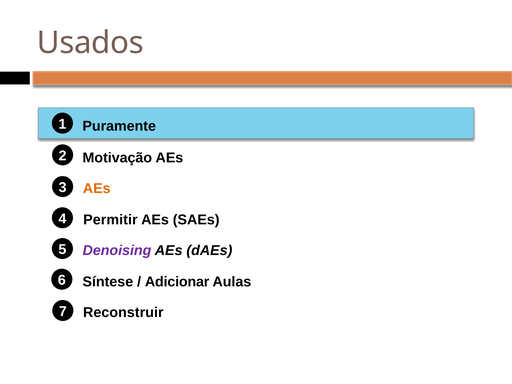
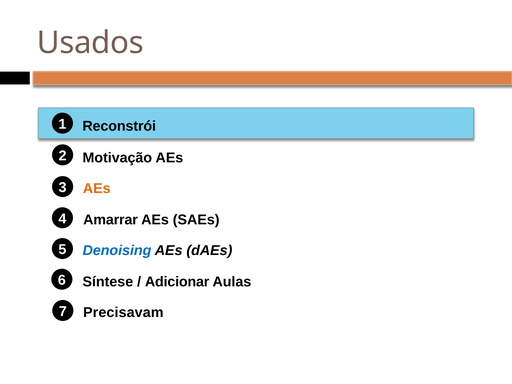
Puramente: Puramente -> Reconstrói
Permitir: Permitir -> Amarrar
Denoising colour: purple -> blue
Reconstruir: Reconstruir -> Precisavam
